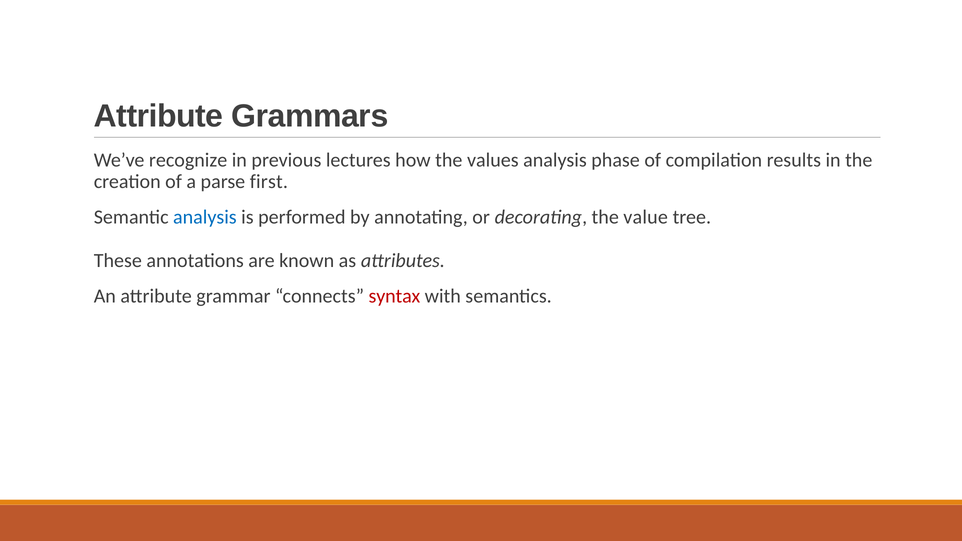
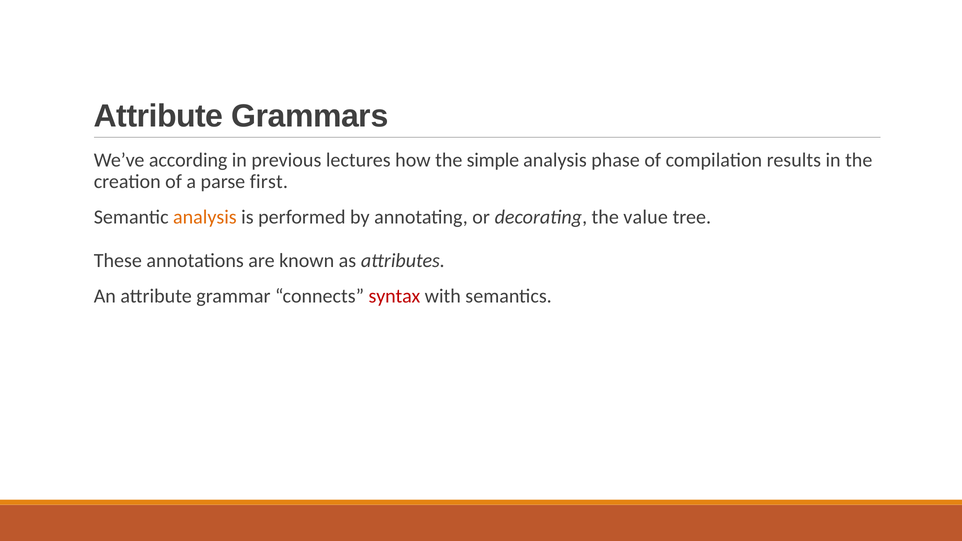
recognize: recognize -> according
values: values -> simple
analysis at (205, 217) colour: blue -> orange
